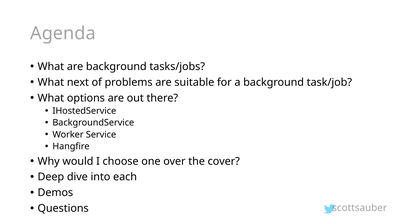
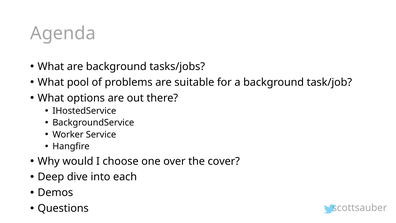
next: next -> pool
